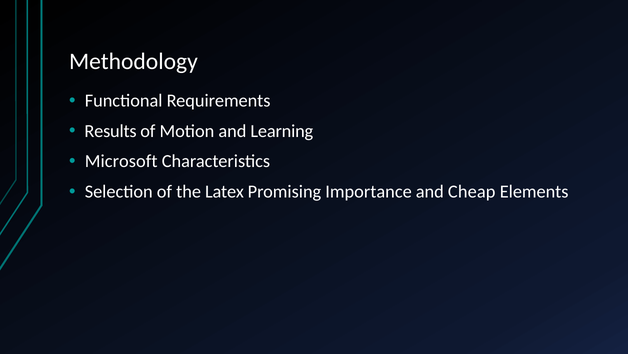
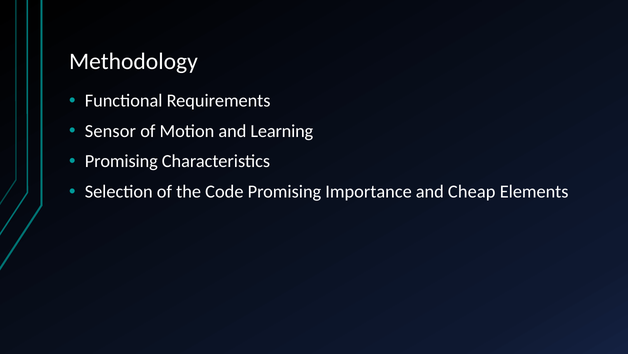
Results: Results -> Sensor
Microsoft at (121, 161): Microsoft -> Promising
Latex: Latex -> Code
